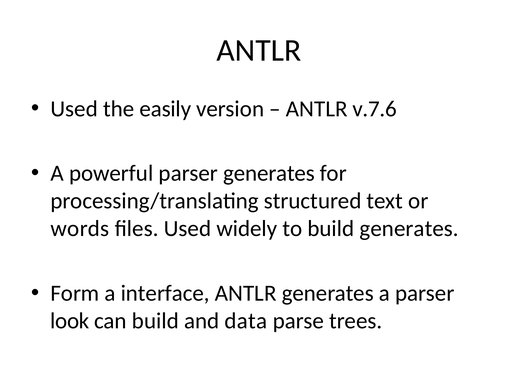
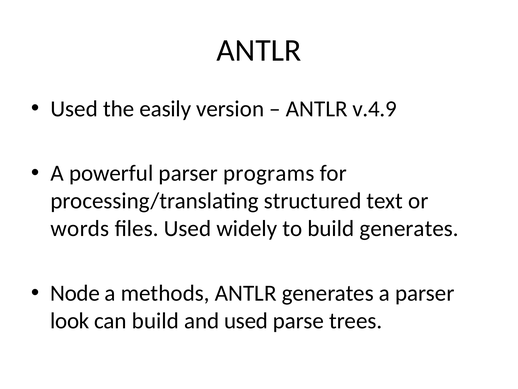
v.7.6: v.7.6 -> v.4.9
parser generates: generates -> programs
Form: Form -> Node
interface: interface -> methods
and data: data -> used
